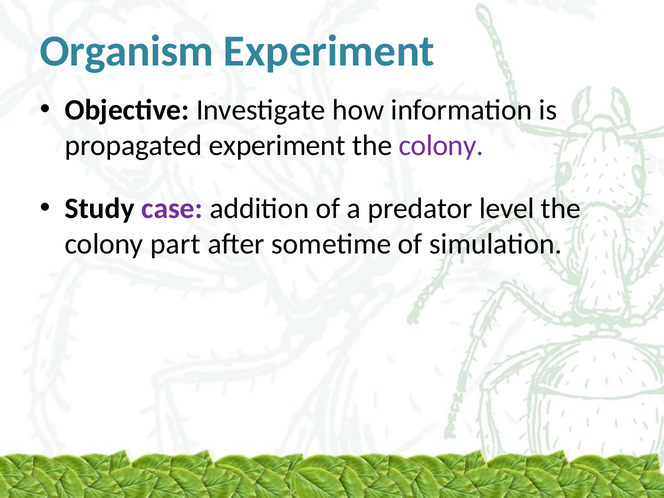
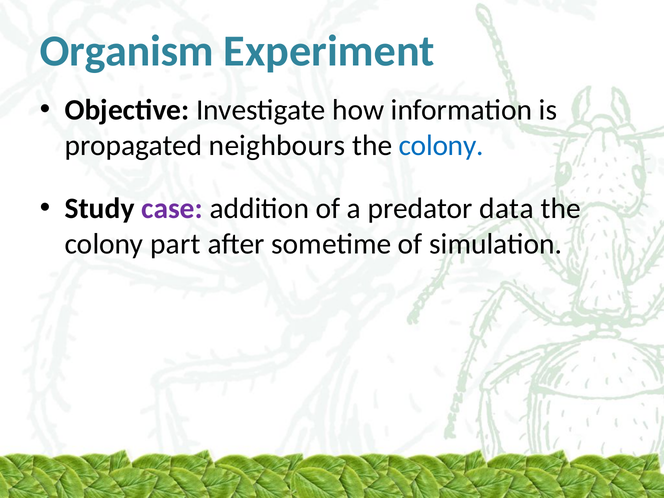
propagated experiment: experiment -> neighbours
colony at (441, 145) colour: purple -> blue
level: level -> data
